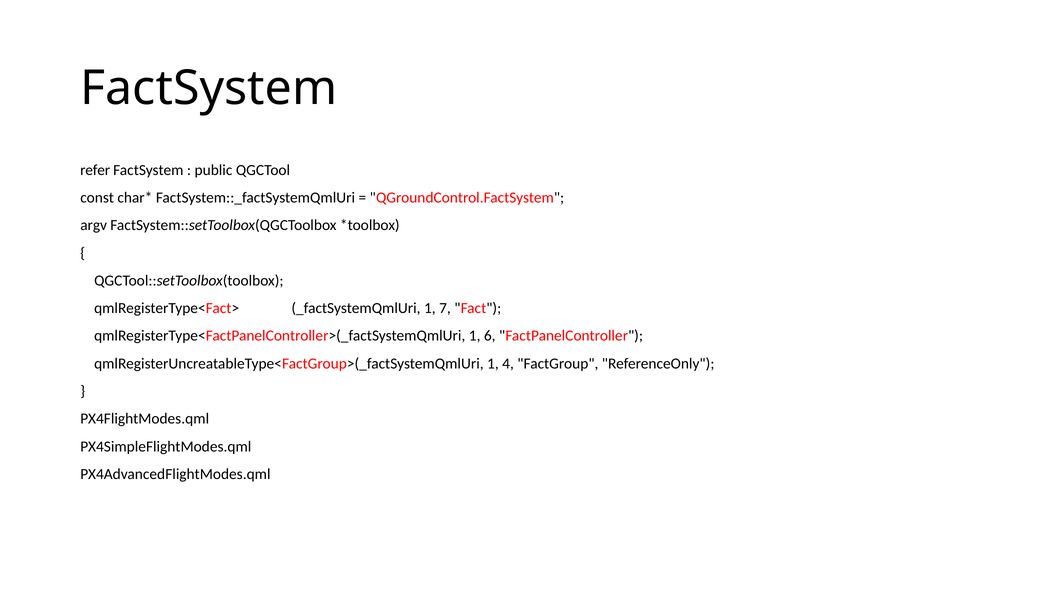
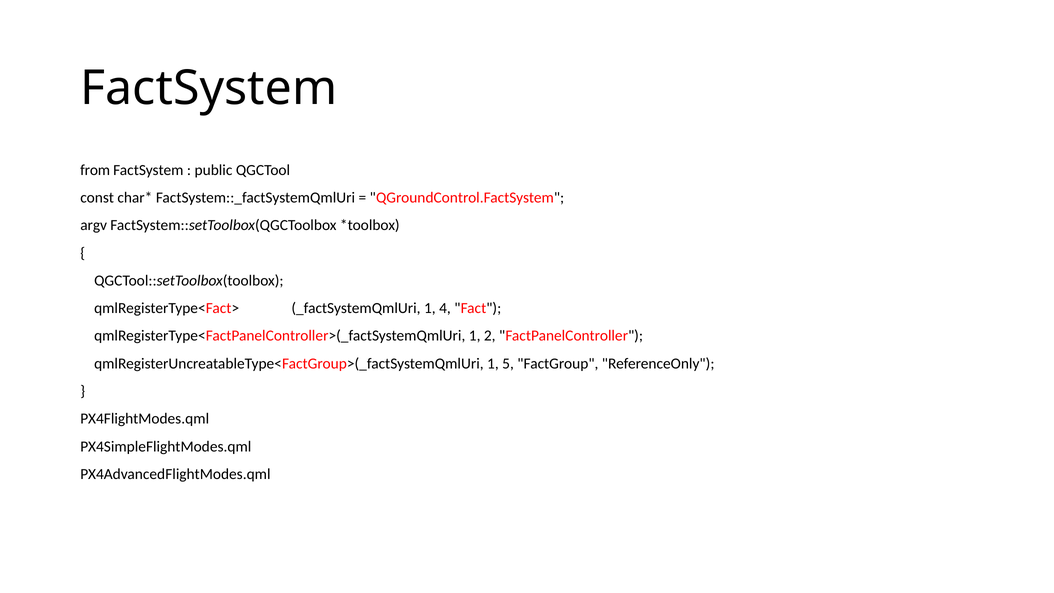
refer: refer -> from
7: 7 -> 4
6: 6 -> 2
4: 4 -> 5
